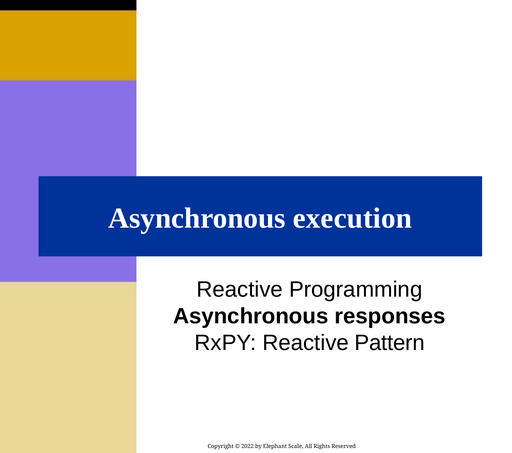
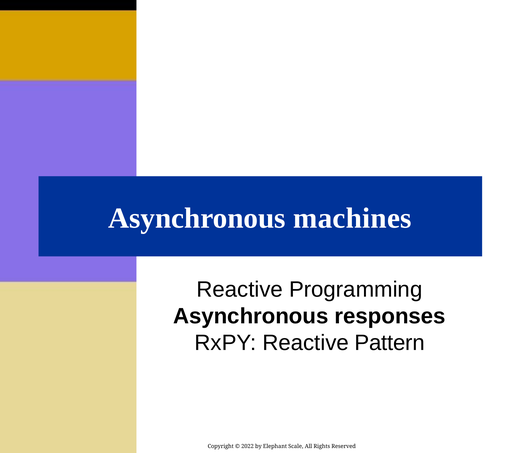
execution: execution -> machines
